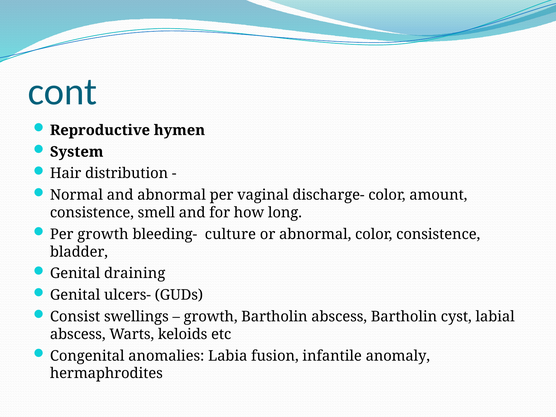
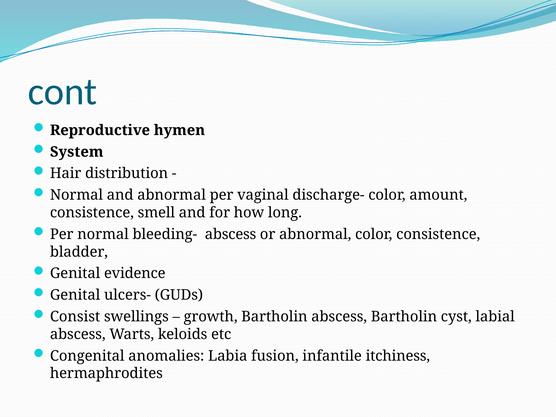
Per growth: growth -> normal
bleeding- culture: culture -> abscess
draining: draining -> evidence
anomaly: anomaly -> itchiness
